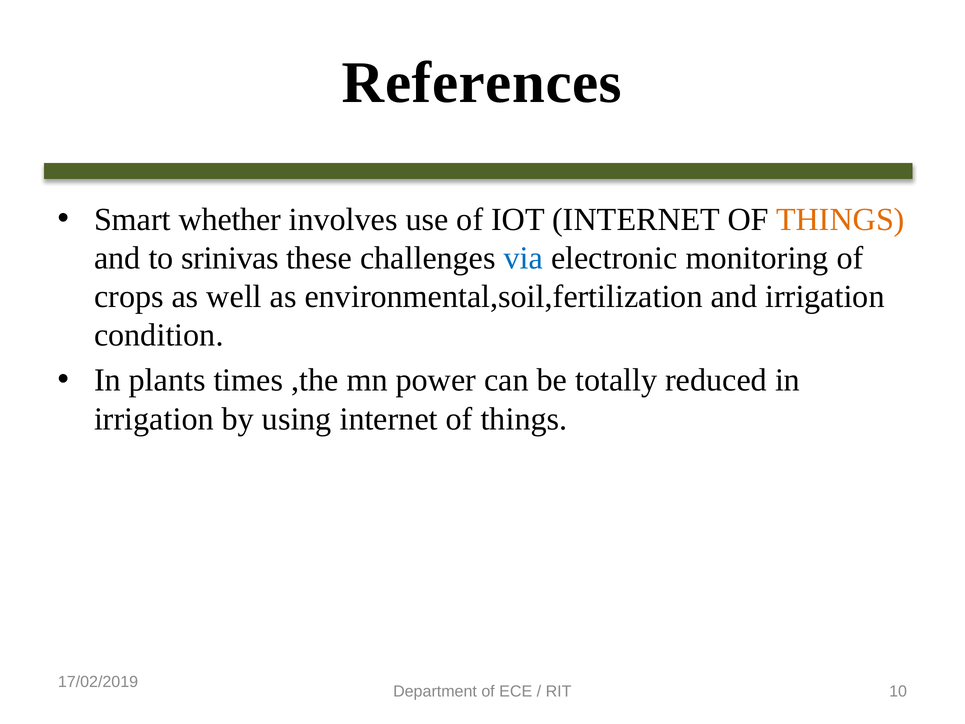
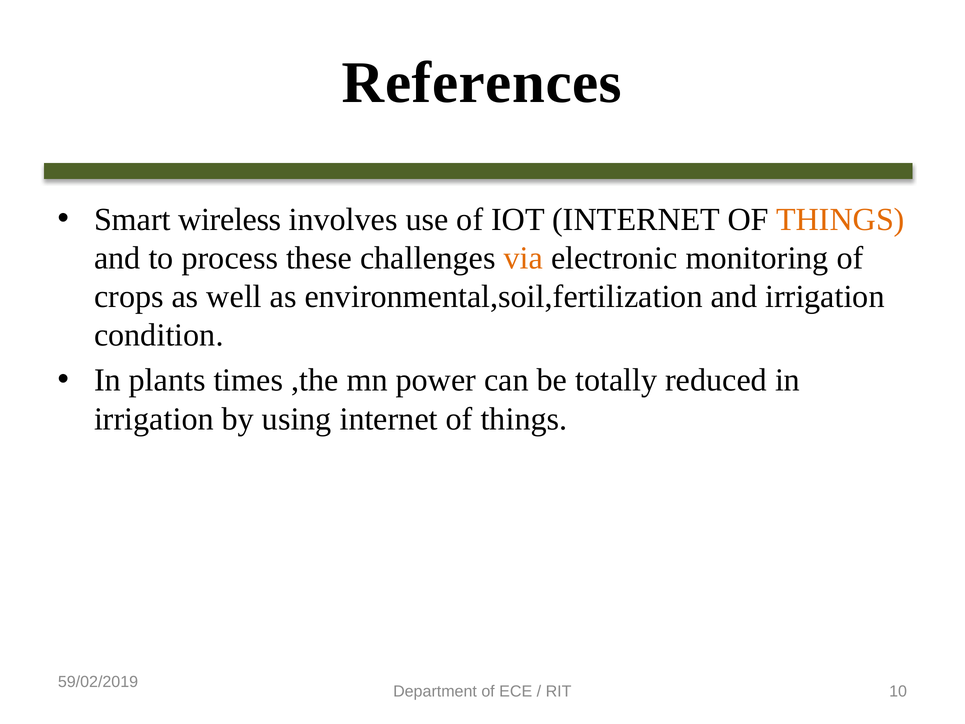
whether: whether -> wireless
srinivas: srinivas -> process
via colour: blue -> orange
17/02/2019: 17/02/2019 -> 59/02/2019
